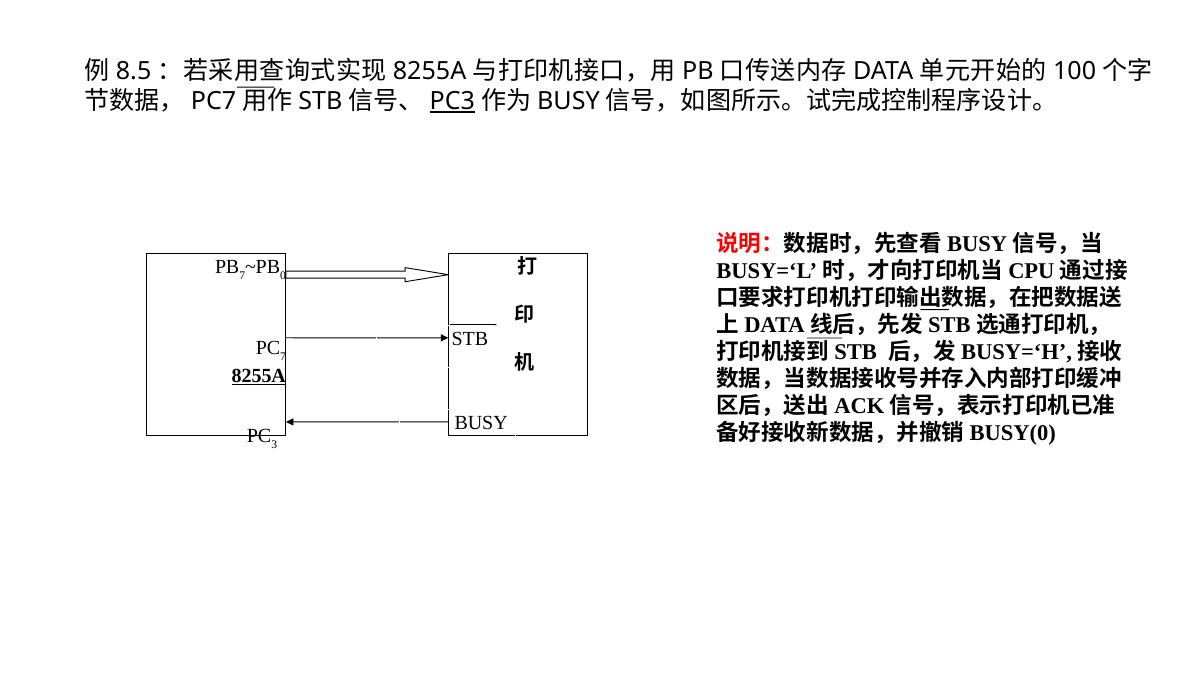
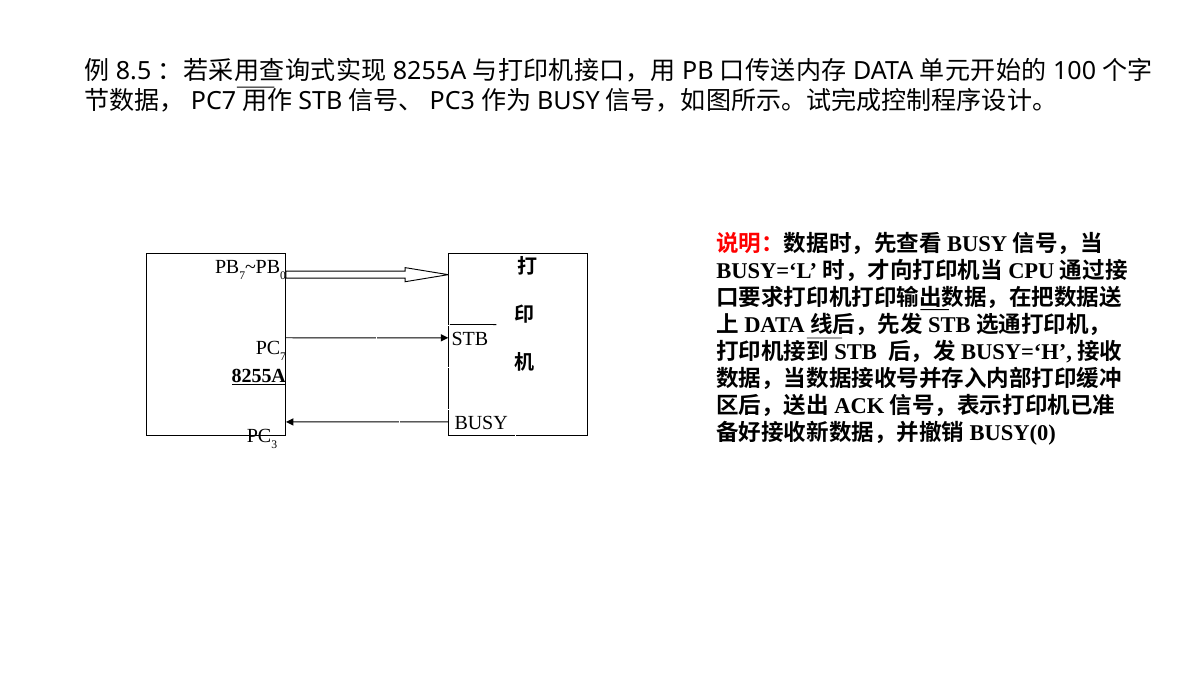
PC3 underline: present -> none
